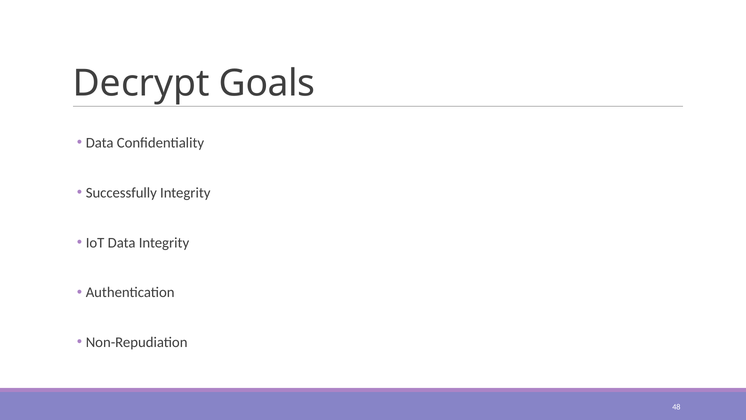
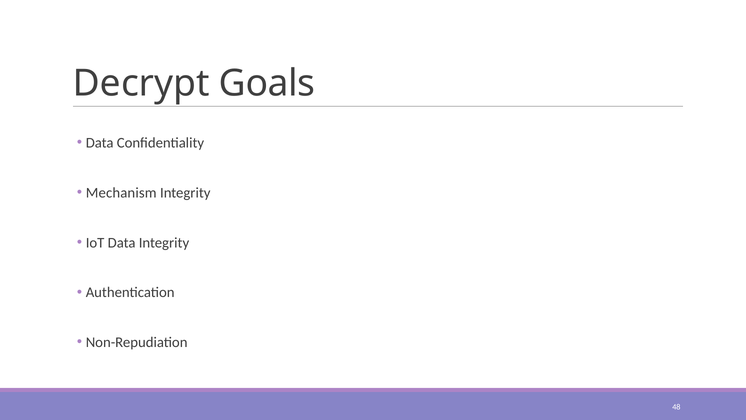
Successfully: Successfully -> Mechanism
